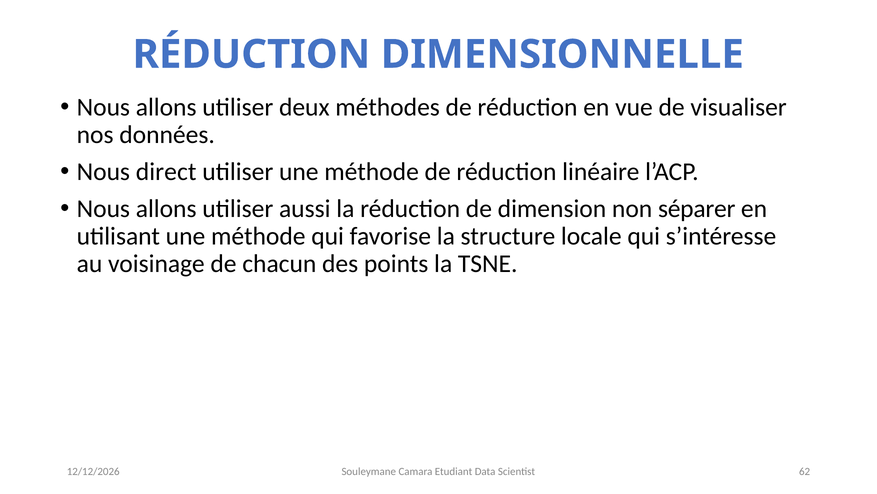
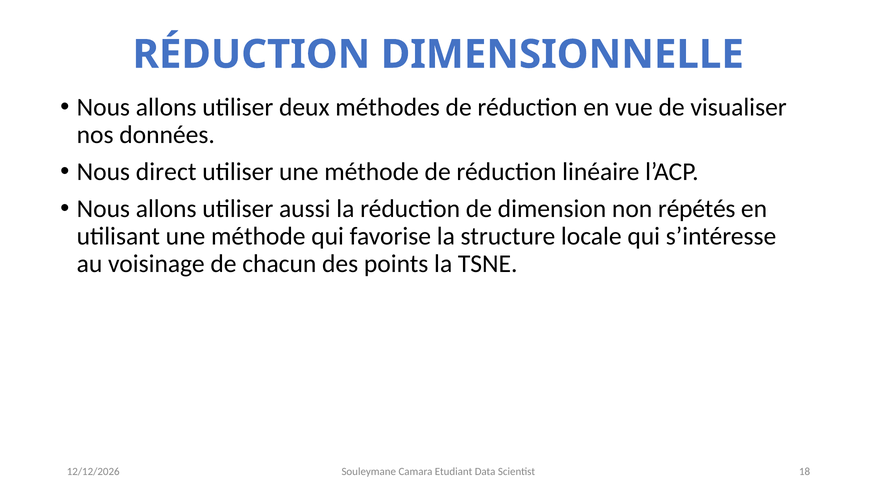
séparer: séparer -> répétés
62: 62 -> 18
